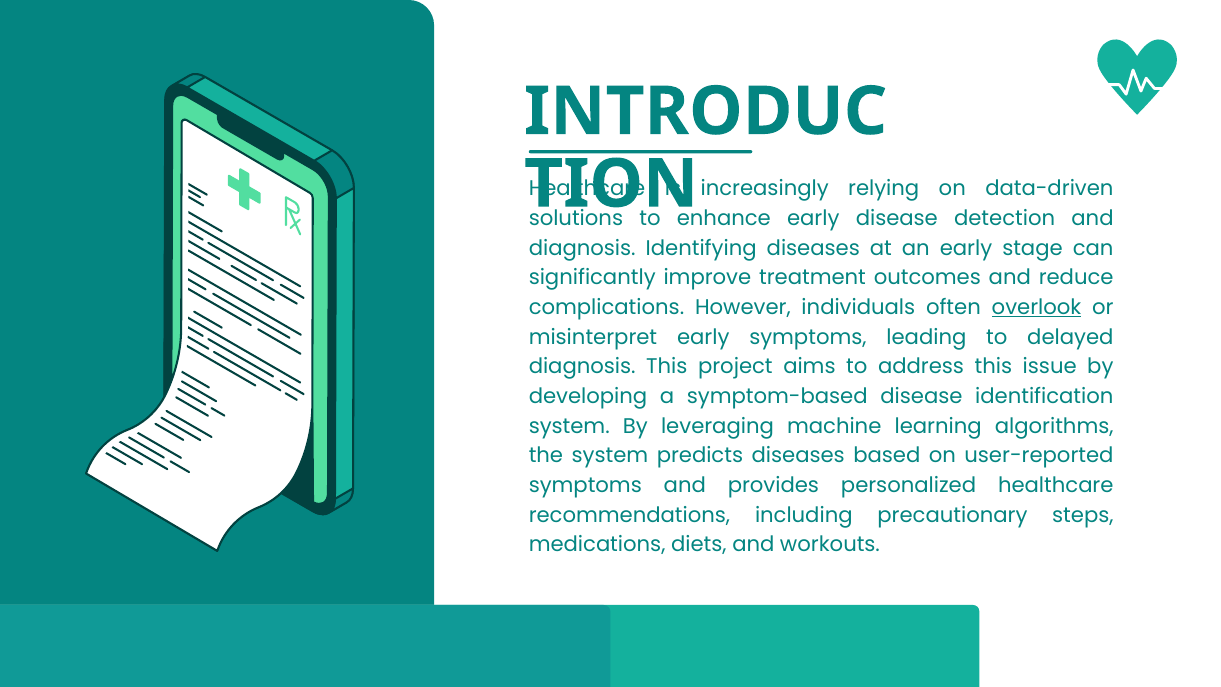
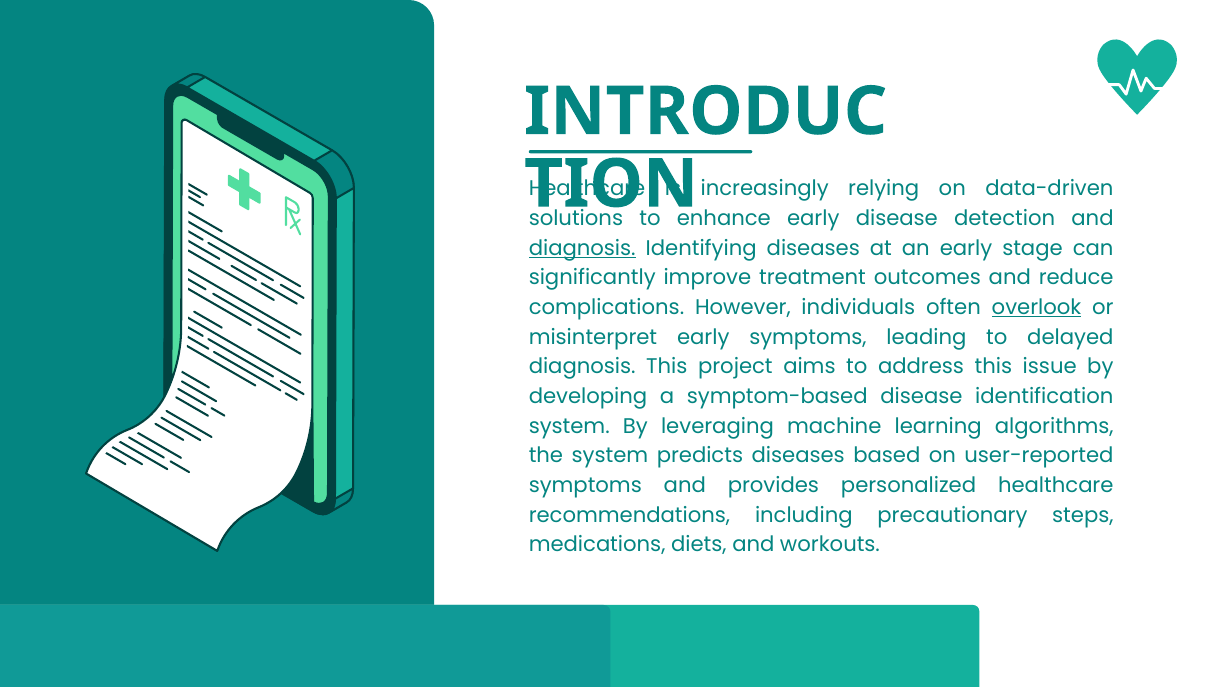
diagnosis at (582, 248) underline: none -> present
